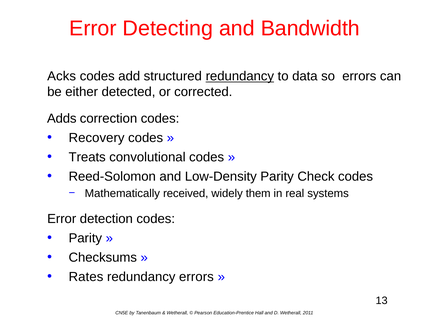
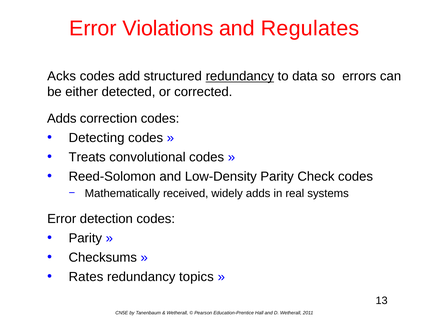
Detecting: Detecting -> Violations
Bandwidth: Bandwidth -> Regulates
Recovery: Recovery -> Detecting
widely them: them -> adds
redundancy errors: errors -> topics
